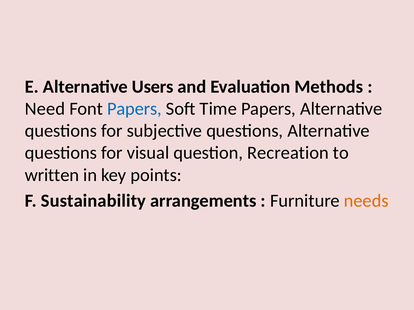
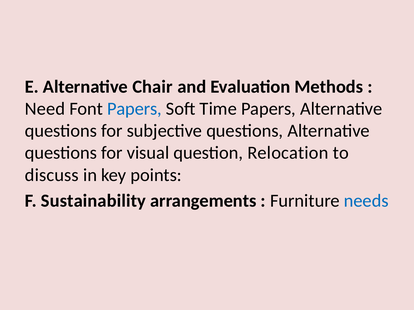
Users: Users -> Chair
Recreation: Recreation -> Relocation
written: written -> discuss
needs colour: orange -> blue
